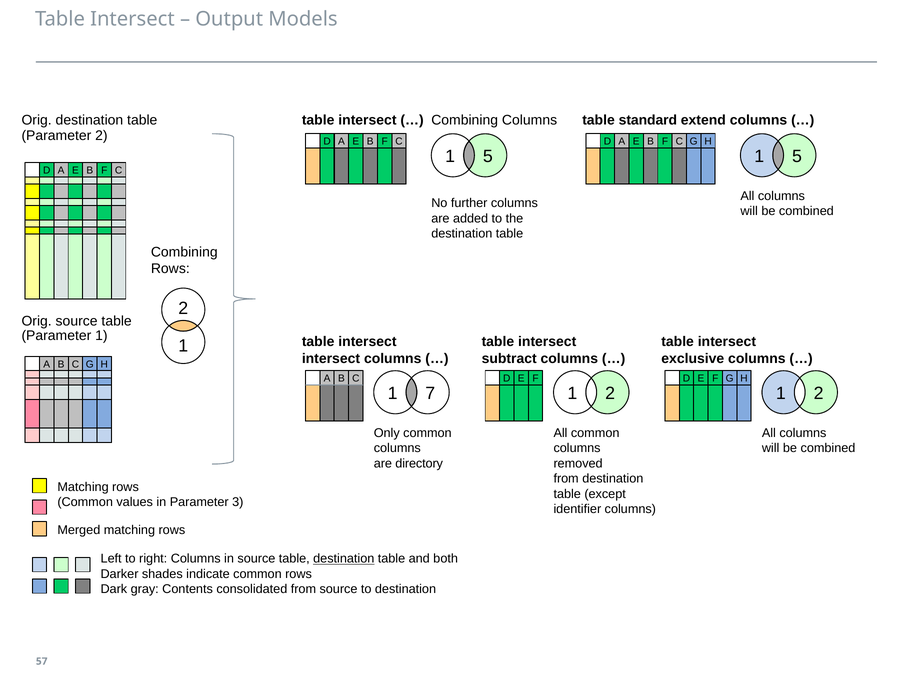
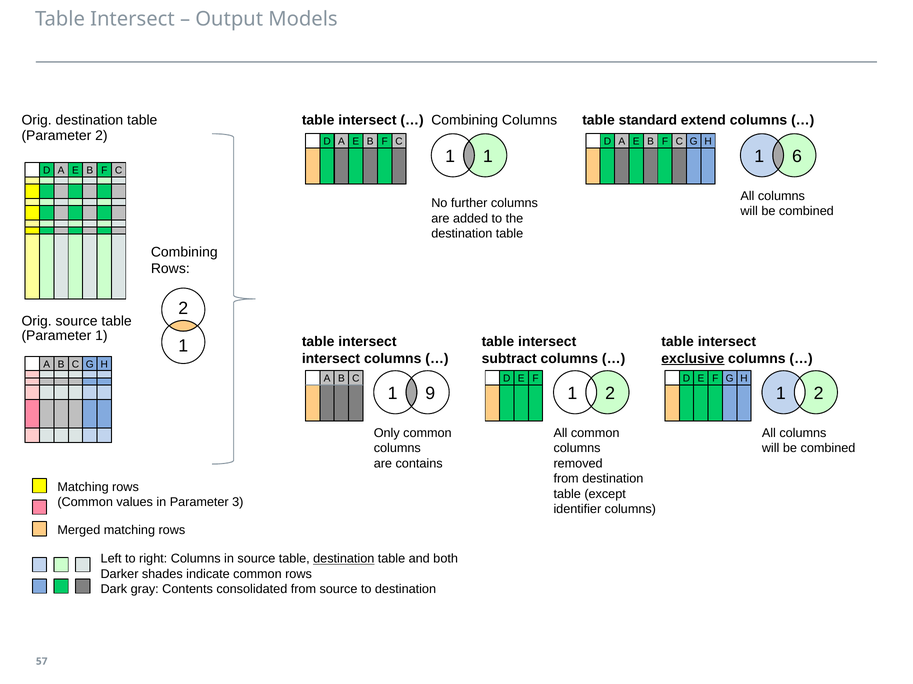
5 at (488, 157): 5 -> 1
5 at (797, 157): 5 -> 6
exclusive underline: none -> present
7: 7 -> 9
directory: directory -> contains
